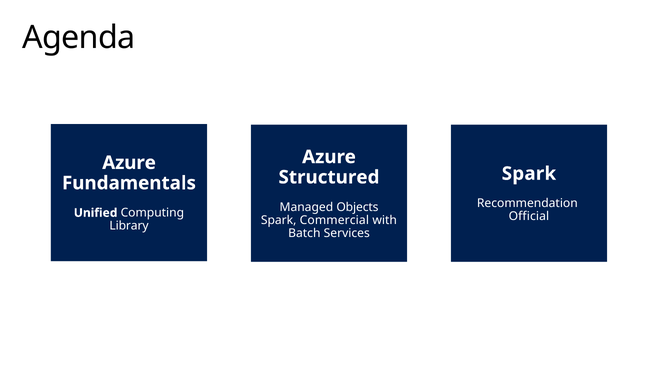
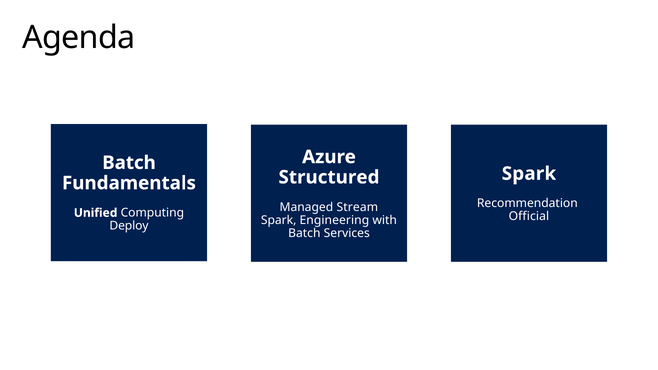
Azure at (129, 163): Azure -> Batch
Objects: Objects -> Stream
Commercial: Commercial -> Engineering
Library: Library -> Deploy
